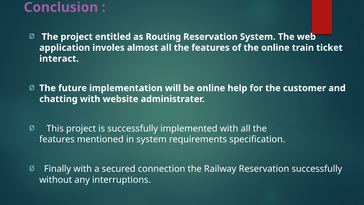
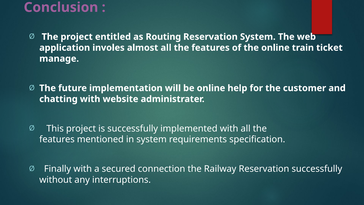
interact: interact -> manage
